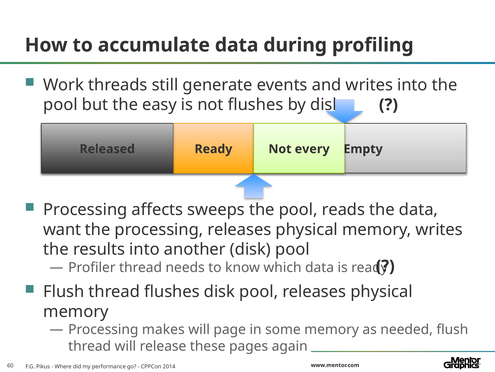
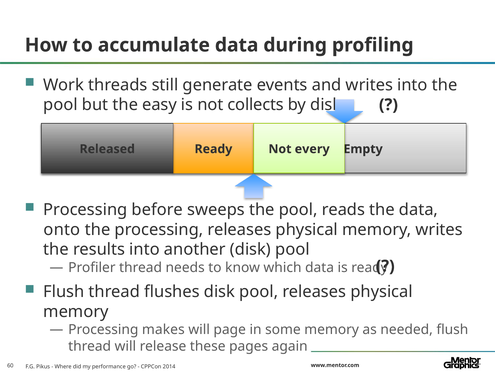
not flushes: flushes -> collects
affects: affects -> before
want: want -> onto
